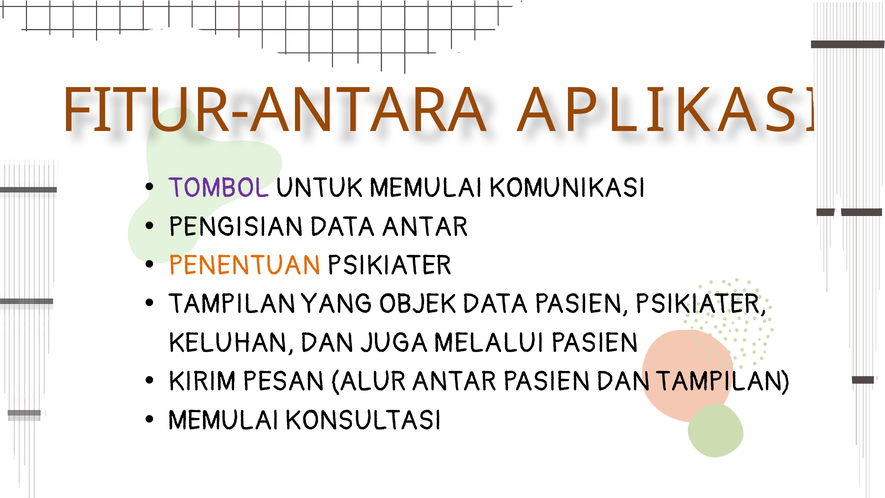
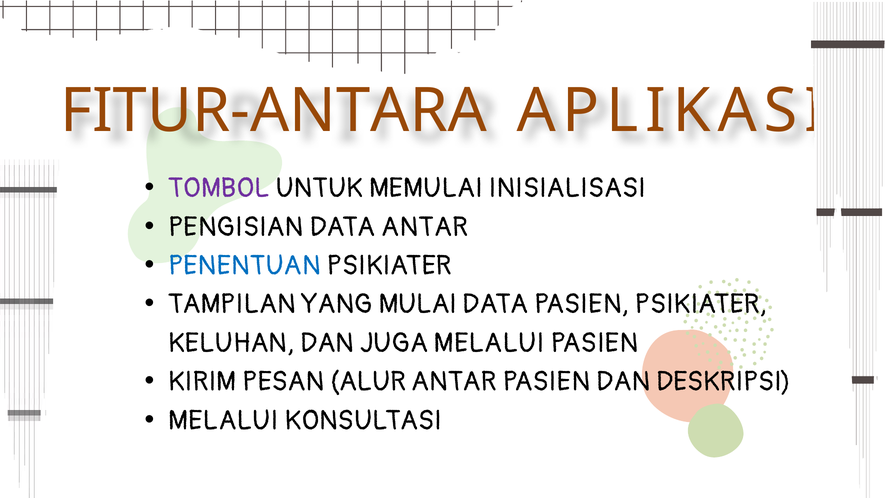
KOMUNIKASI: KOMUNIKASI -> INISIALISASI
PENENTUAN colour: orange -> blue
OBJEK: OBJEK -> MULAI
DAN TAMPILAN: TAMPILAN -> DESKRIPSI
MEMULAI at (224, 420): MEMULAI -> MELALUI
